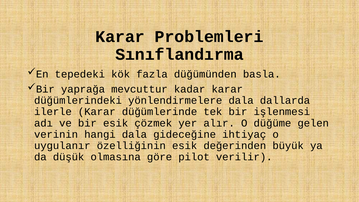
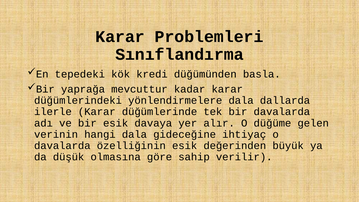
fazla: fazla -> kredi
bir işlenmesi: işlenmesi -> davalarda
çözmek: çözmek -> davaya
uygulanır at (62, 146): uygulanır -> davalarda
pilot: pilot -> sahip
